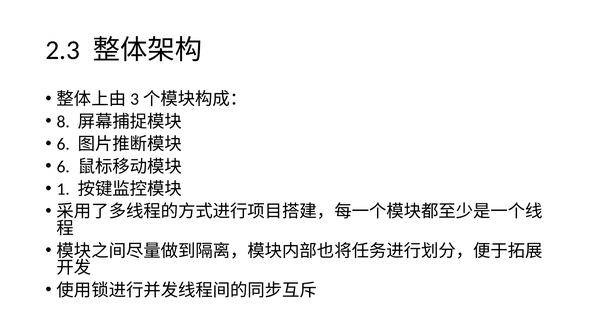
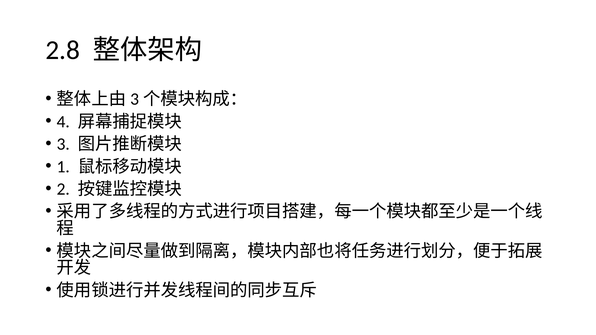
2.3: 2.3 -> 2.8
8: 8 -> 4
6 at (63, 144): 6 -> 3
6 at (63, 167): 6 -> 1
1: 1 -> 2
